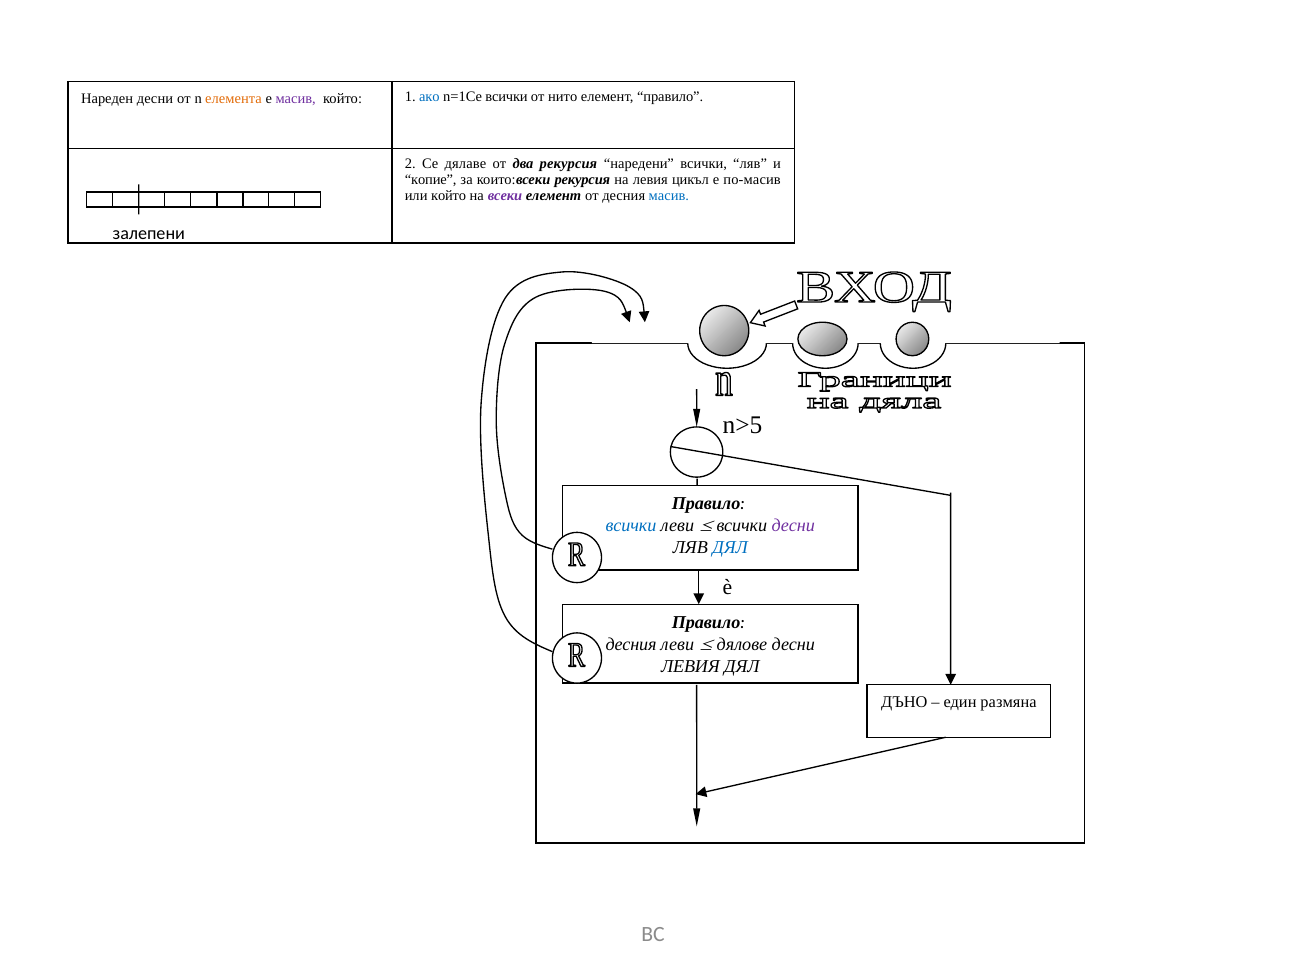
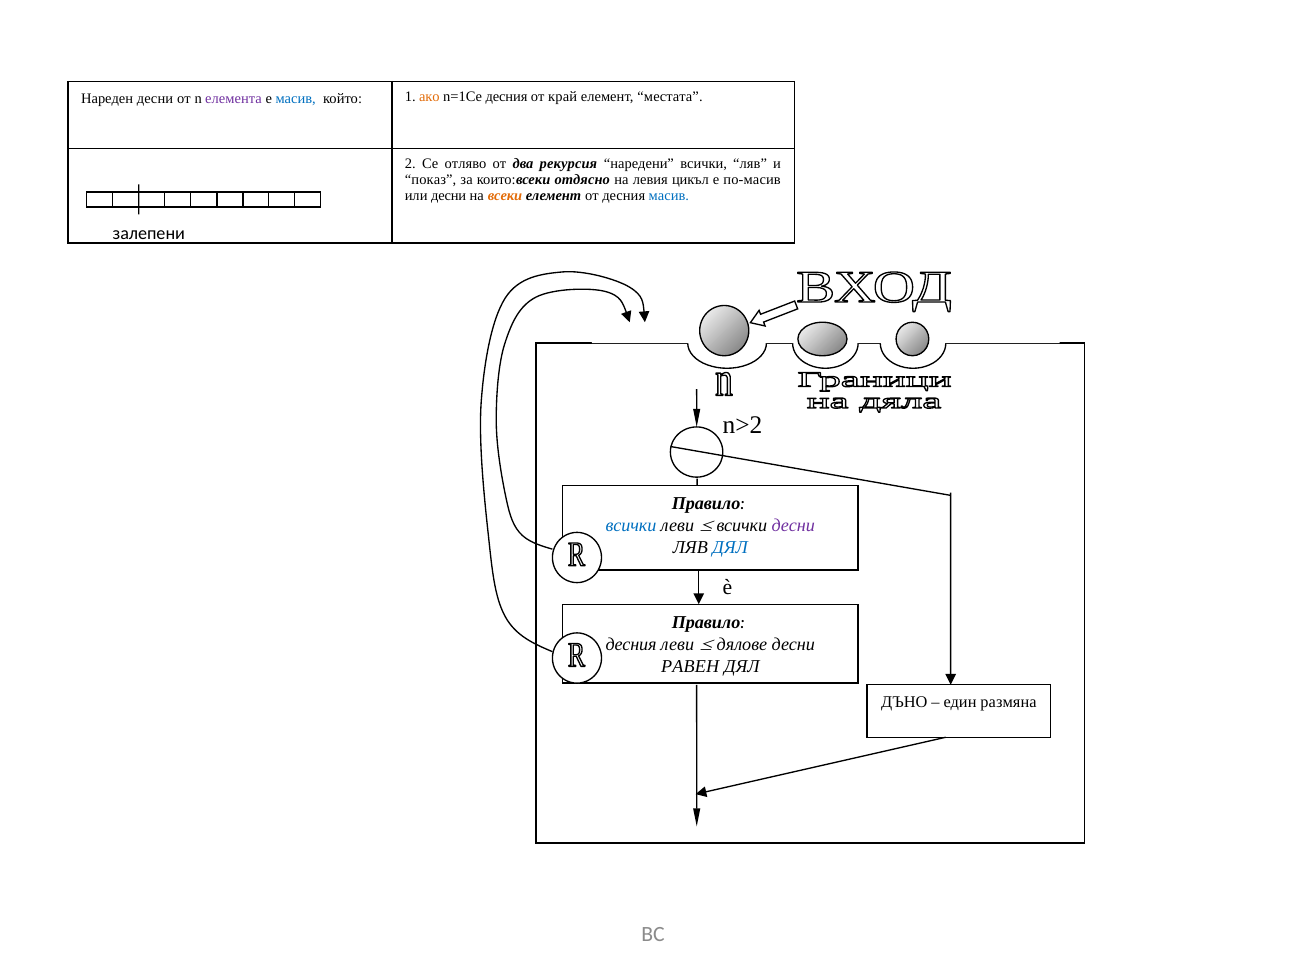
елемента colour: orange -> purple
масив at (296, 99) colour: purple -> blue
ако colour: blue -> orange
n=1Се всички: всички -> десния
нито: нито -> край
елемент правило: правило -> местата
дялаве: дялаве -> отляво
копие: копие -> показ
които:всеки рекурсия: рекурсия -> отдясно
или който: който -> десни
всеки colour: purple -> orange
n>5: n>5 -> n>2
ЛЕВИЯ at (690, 667): ЛЕВИЯ -> РАВЕН
